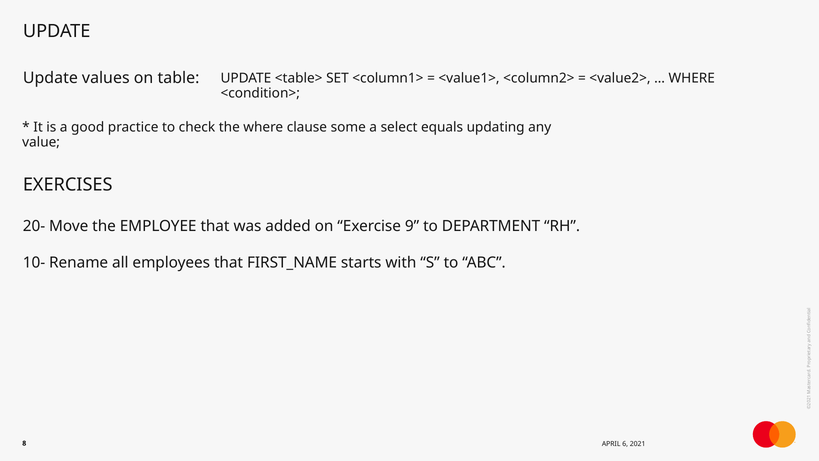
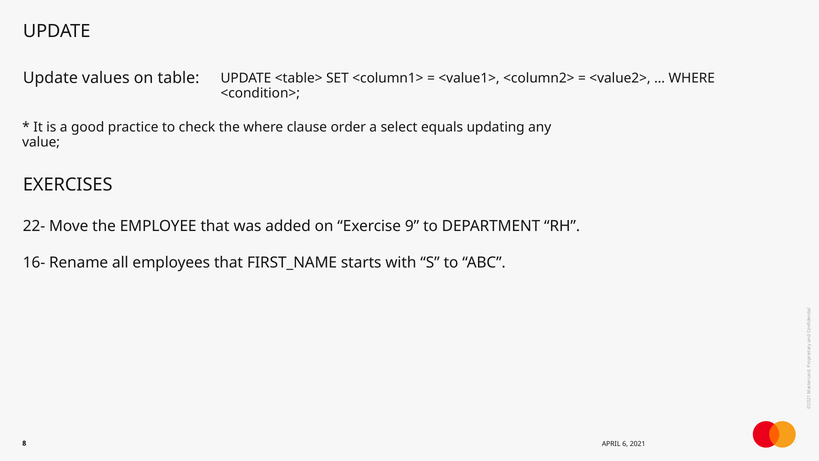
some: some -> order
20-: 20- -> 22-
10-: 10- -> 16-
